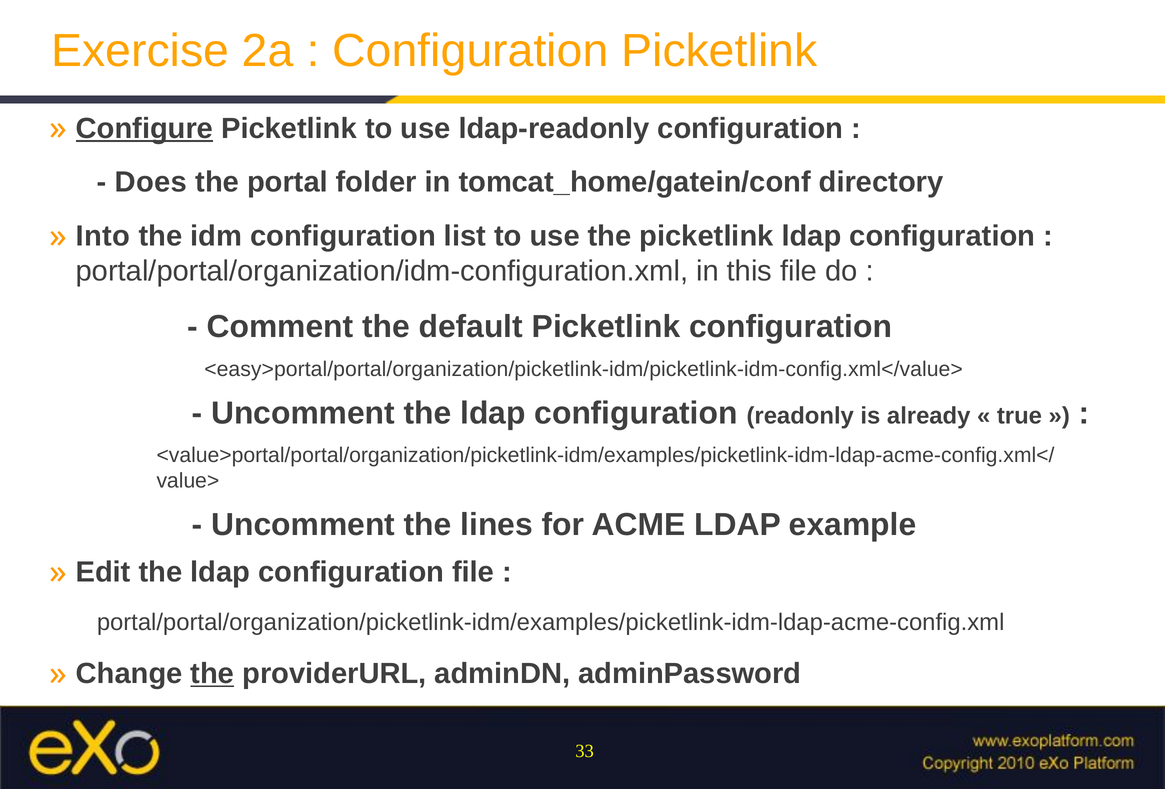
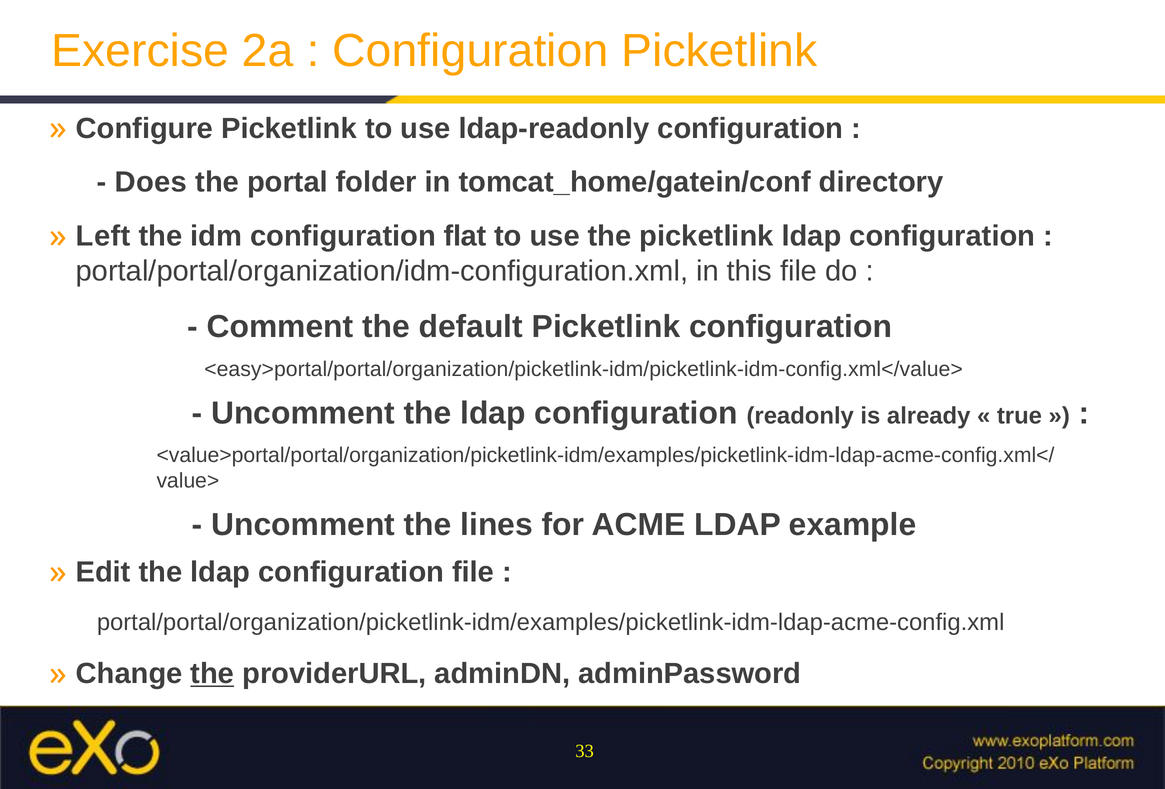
Configure underline: present -> none
Into: Into -> Left
list: list -> flat
